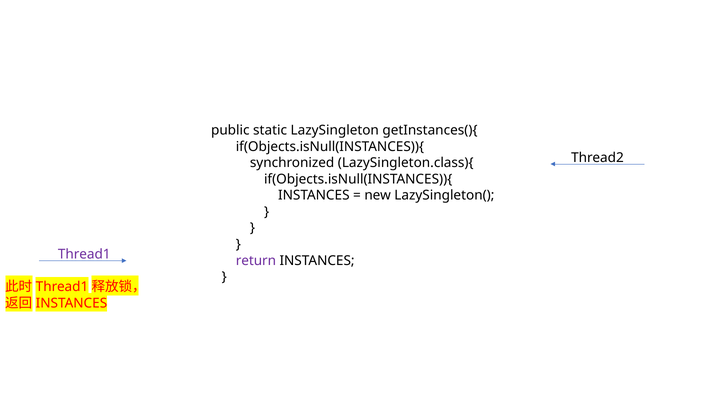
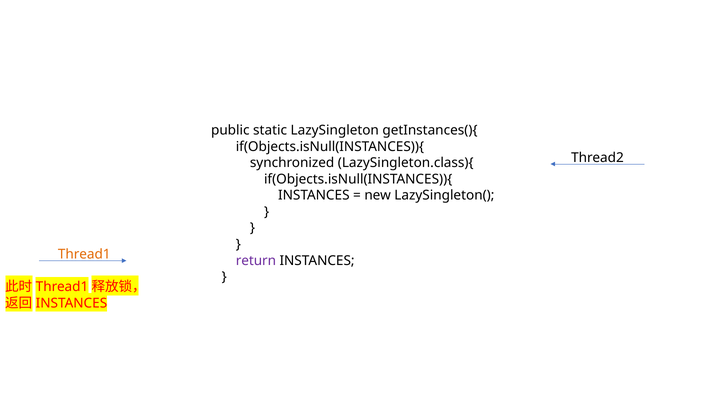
Thread1 colour: purple -> orange
